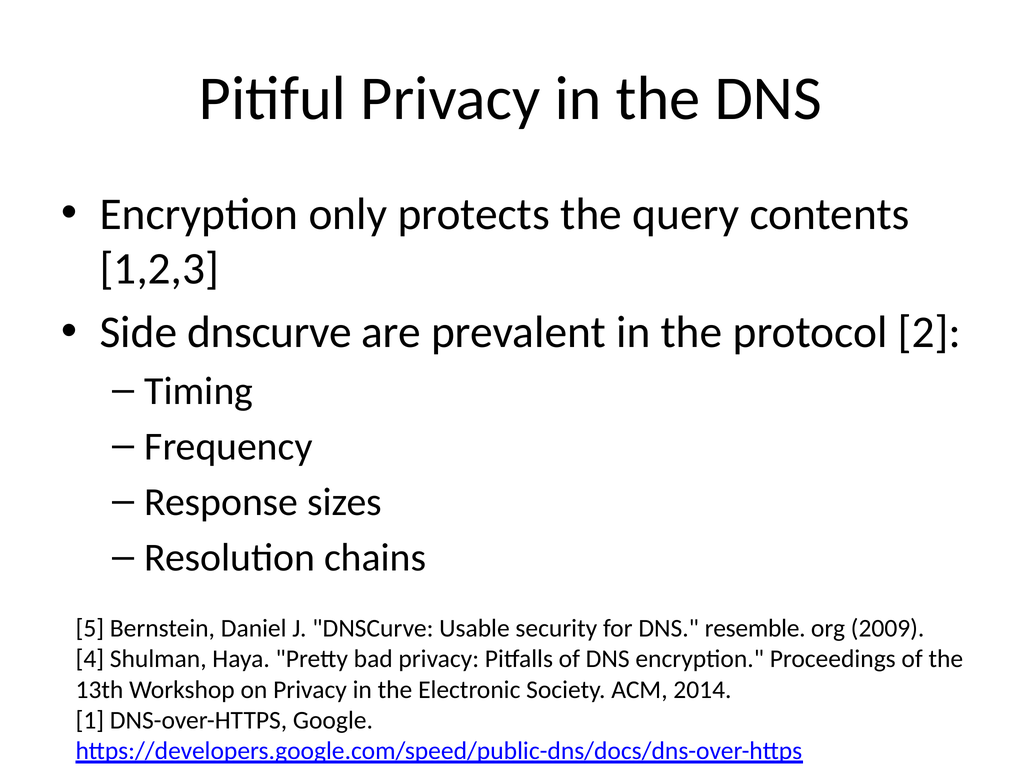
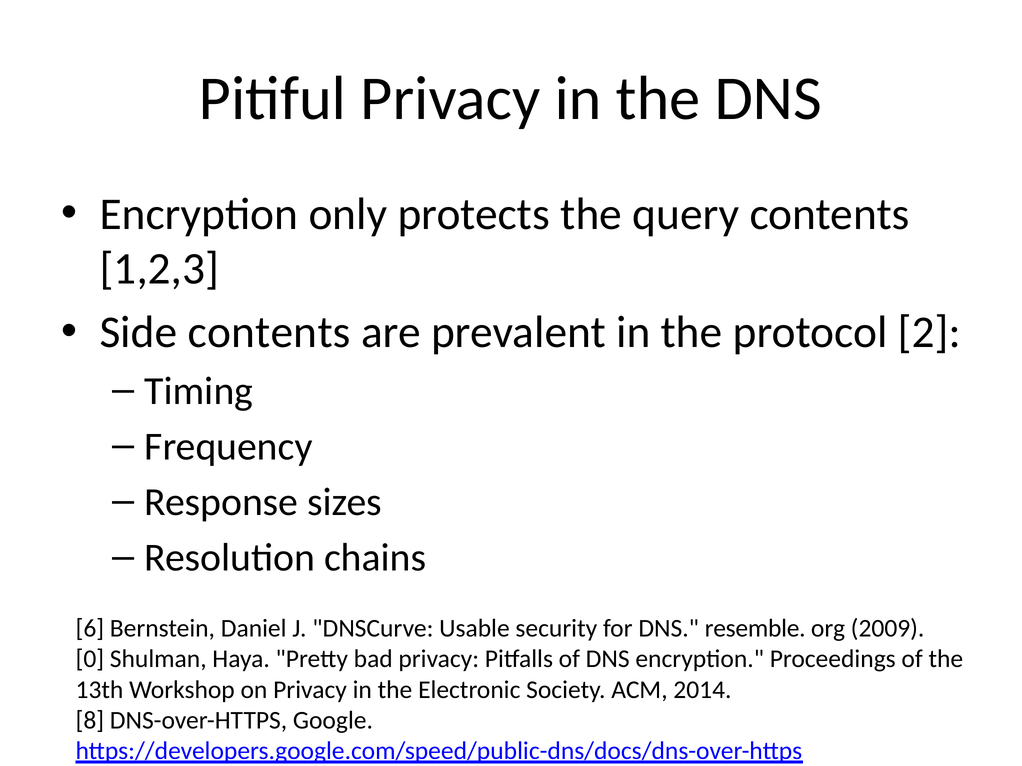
Side dnscurve: dnscurve -> contents
5: 5 -> 6
4: 4 -> 0
1: 1 -> 8
